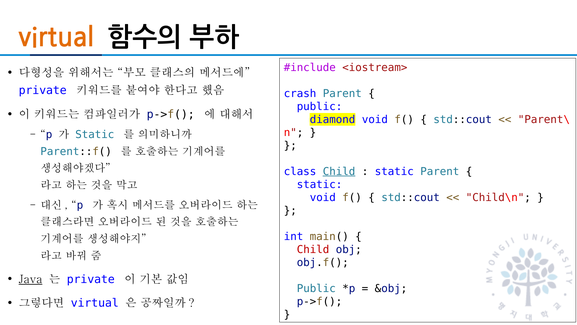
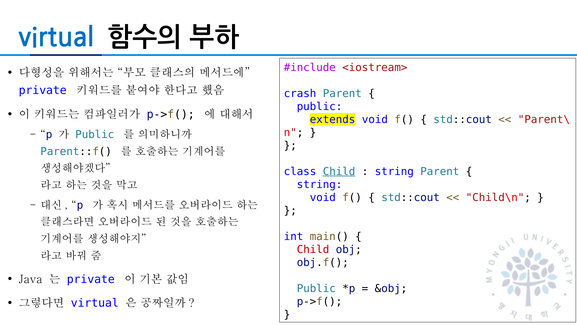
virtual at (56, 38) colour: orange -> blue
diamond: diamond -> extends
Static at (95, 134): Static -> Public
static at (394, 171): static -> string
static at (320, 184): static -> string
Java underline: present -> none
